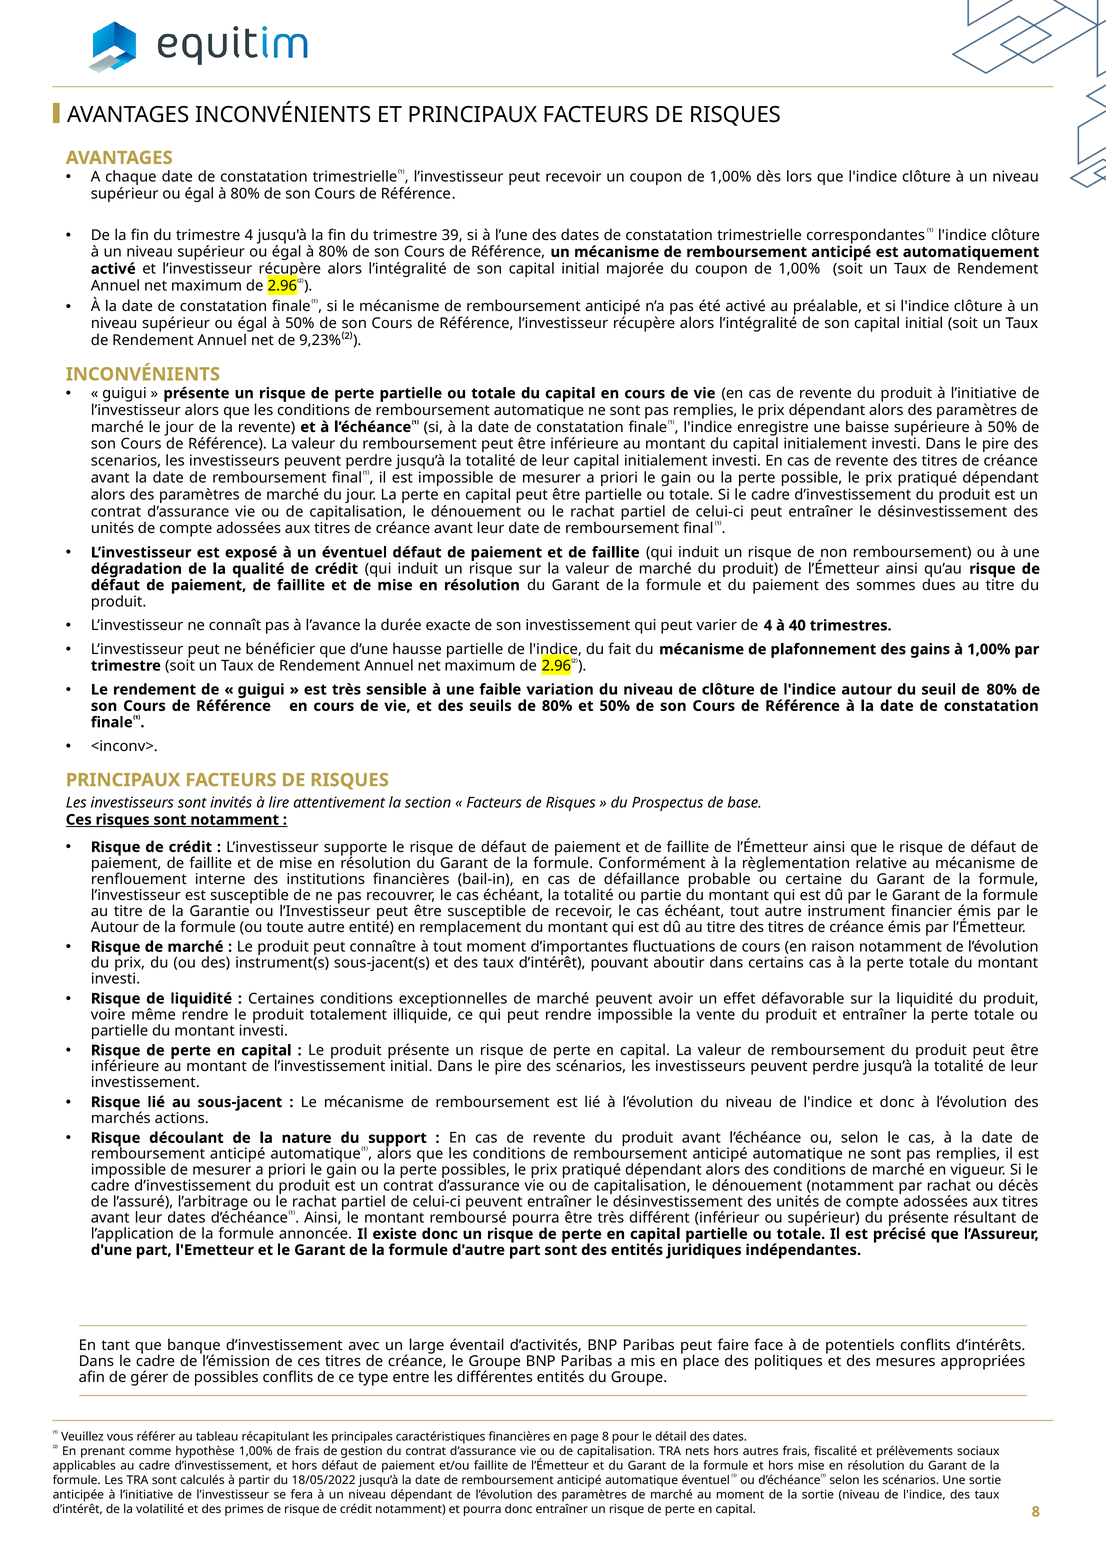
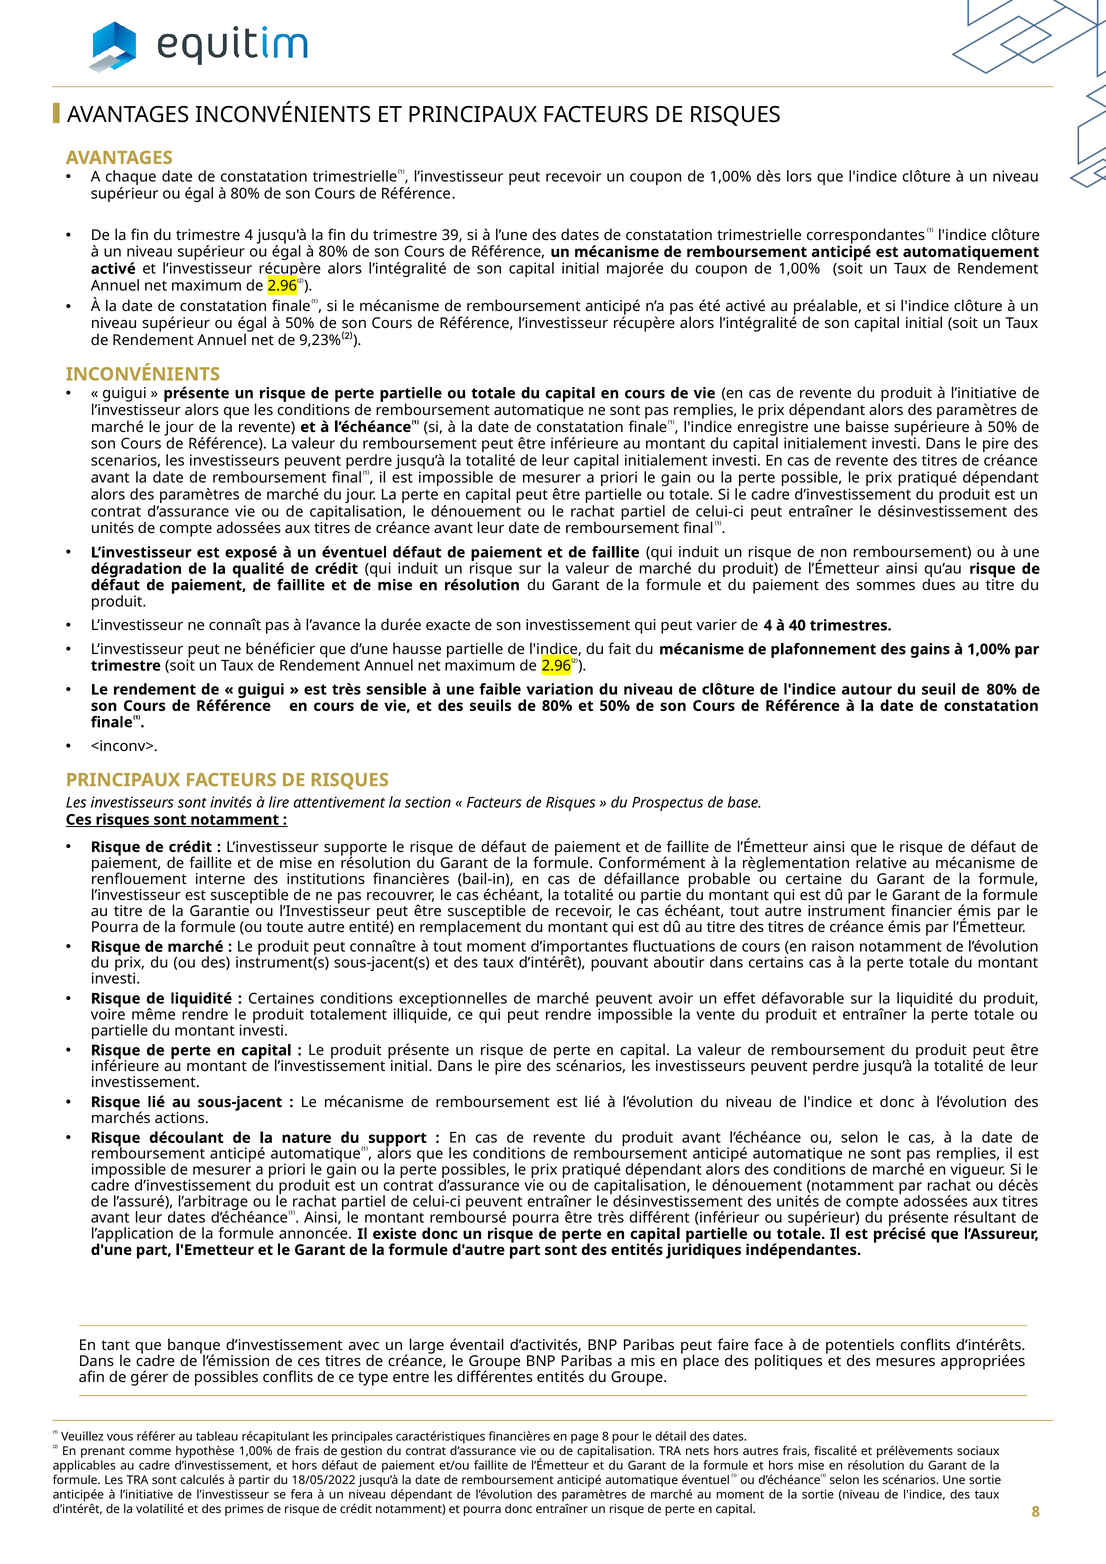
Autour at (115, 927): Autour -> Pourra
